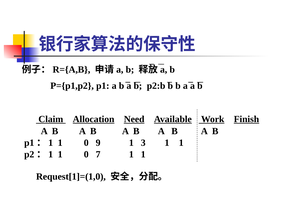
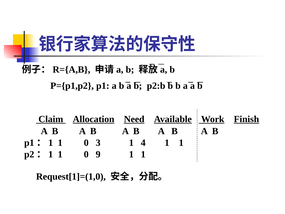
9: 9 -> 3
3: 3 -> 4
7: 7 -> 9
